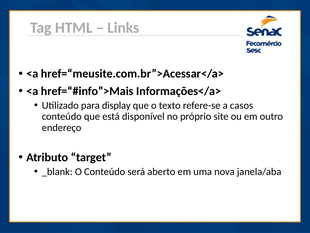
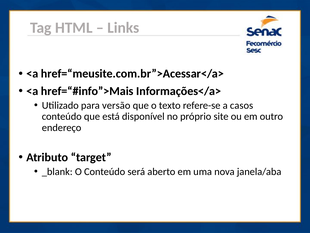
display: display -> versão
